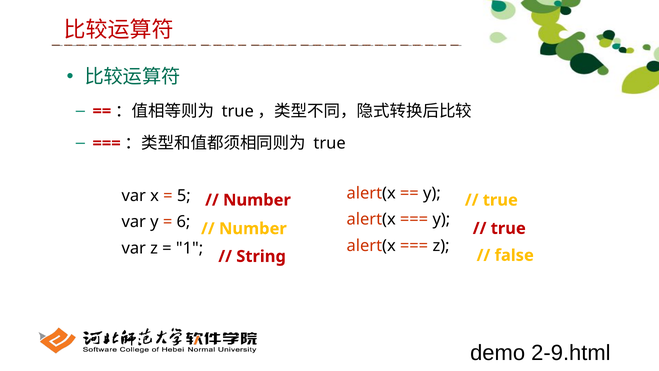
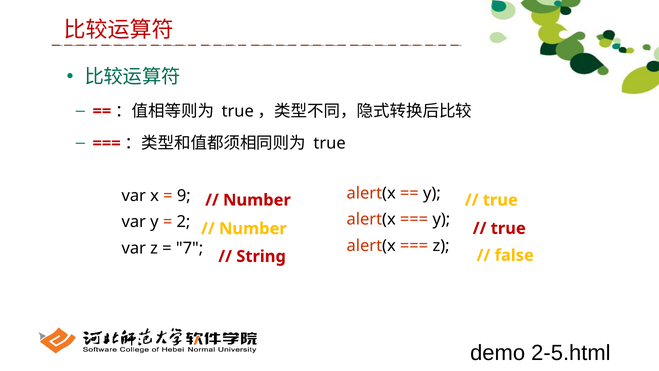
5: 5 -> 9
6: 6 -> 2
1: 1 -> 7
2-9.html: 2-9.html -> 2-5.html
